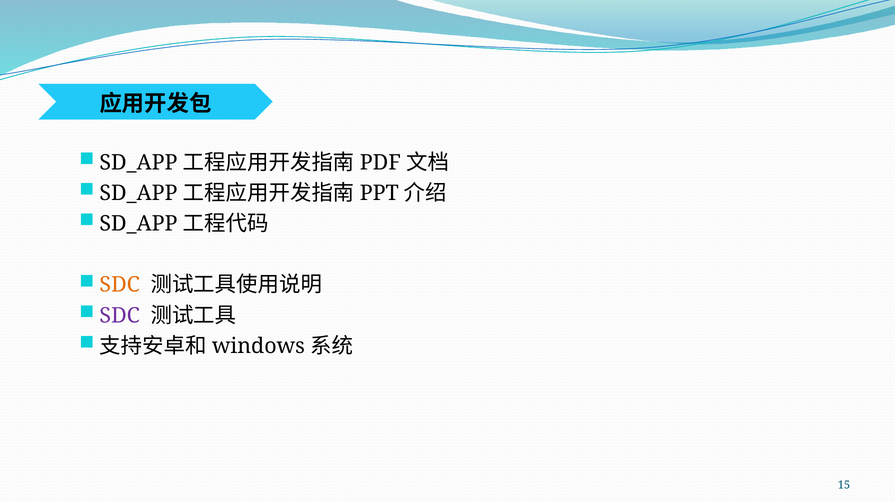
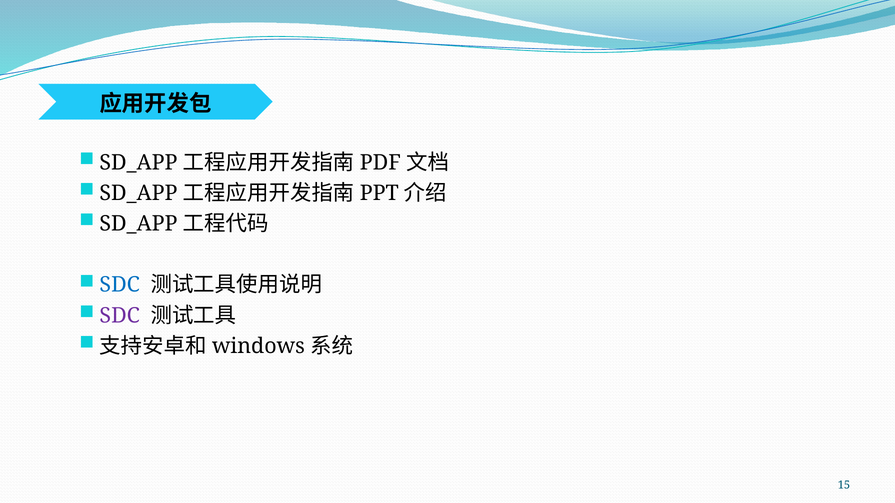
SDC at (120, 285) colour: orange -> blue
